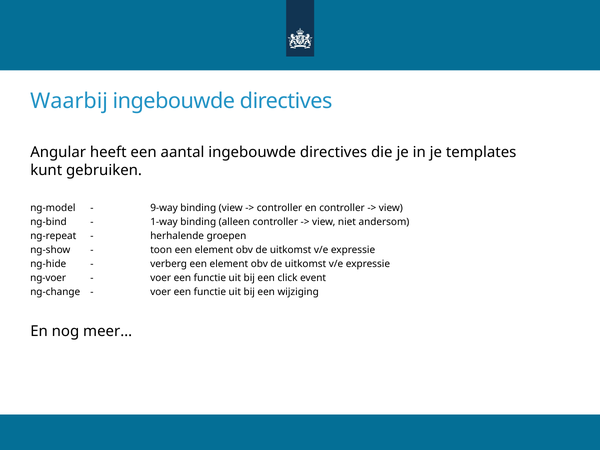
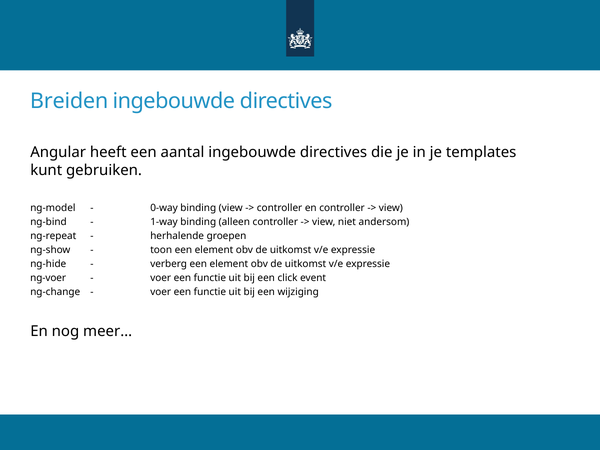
Waarbij: Waarbij -> Breiden
9-way: 9-way -> 0-way
